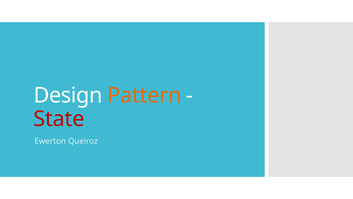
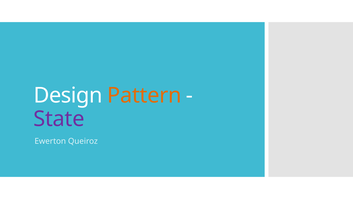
State colour: red -> purple
